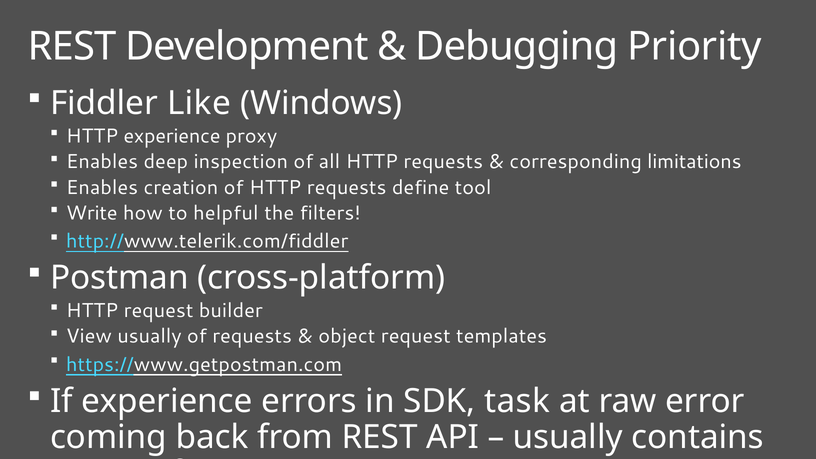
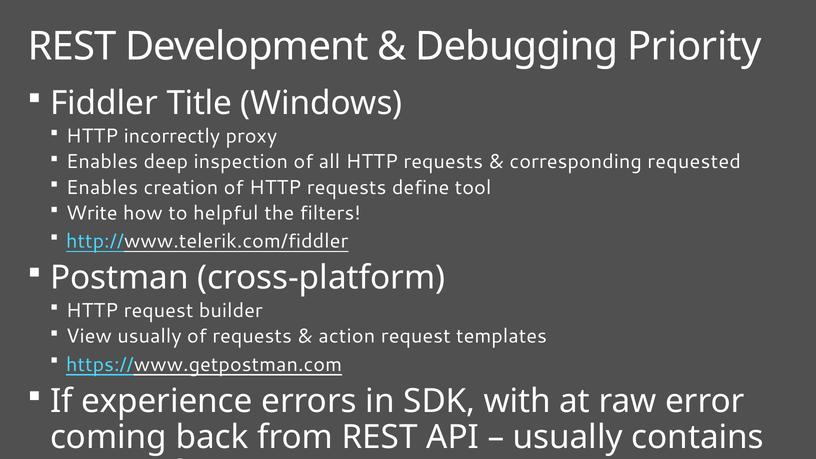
Like: Like -> Title
HTTP experience: experience -> incorrectly
limitations: limitations -> requested
object: object -> action
task: task -> with
